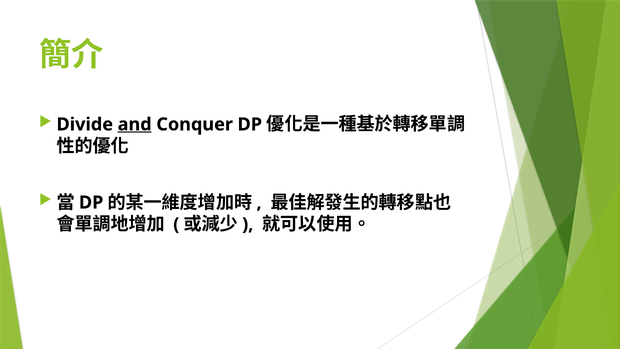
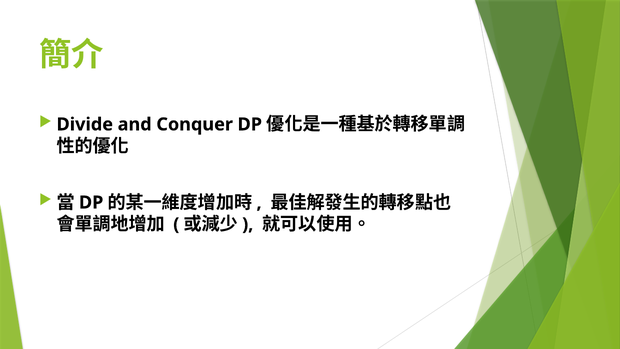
and underline: present -> none
